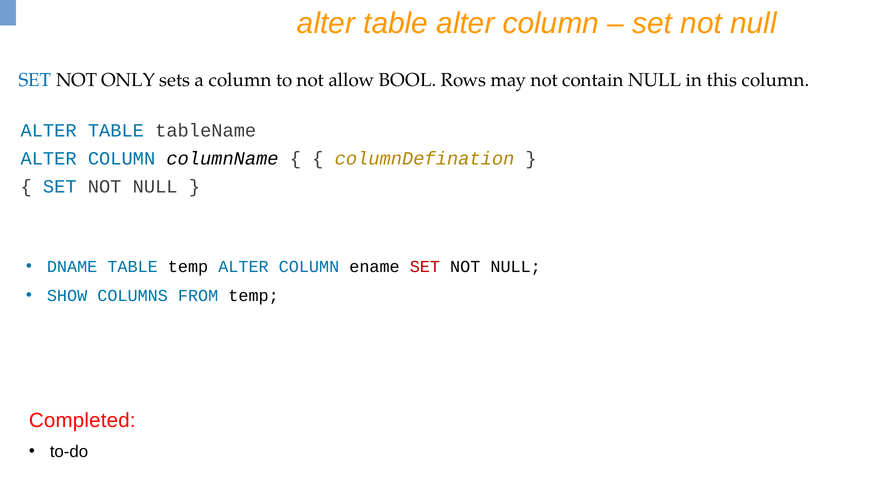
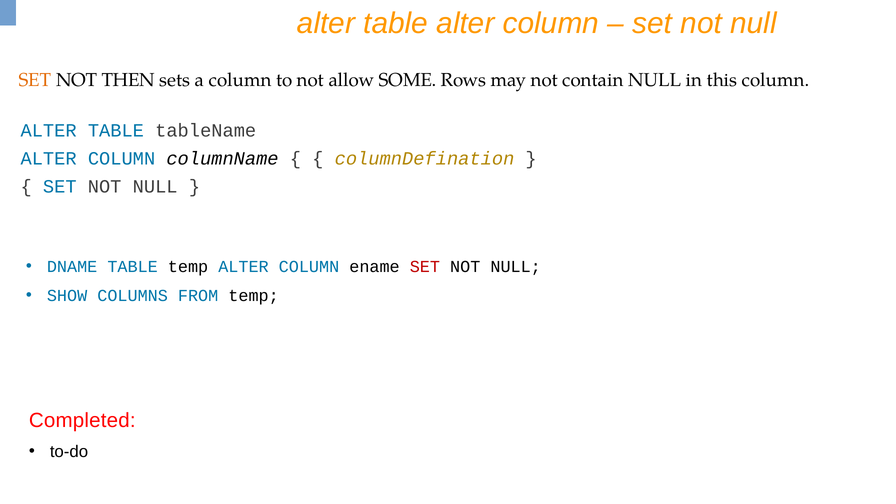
SET at (35, 80) colour: blue -> orange
ONLY: ONLY -> THEN
BOOL: BOOL -> SOME
